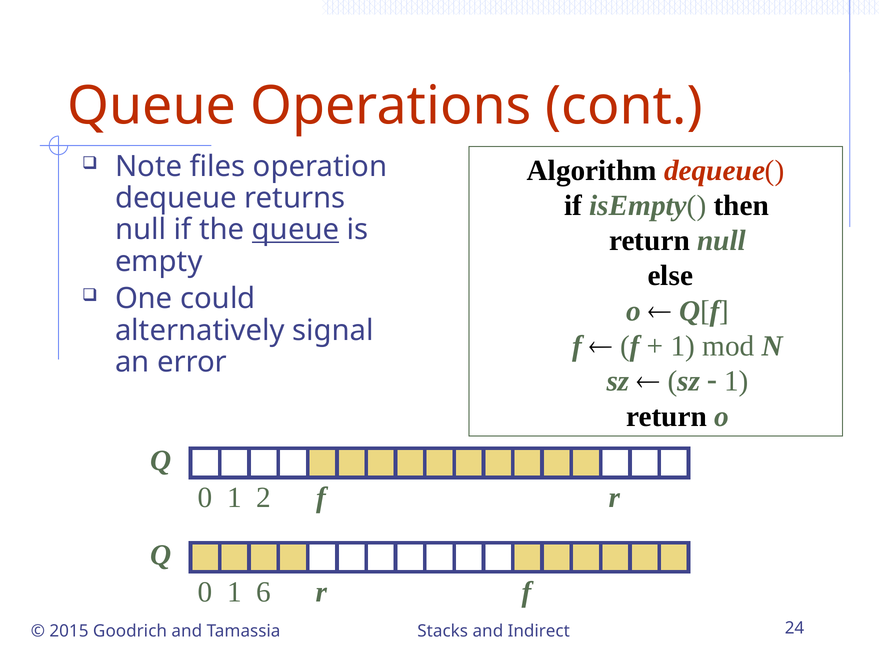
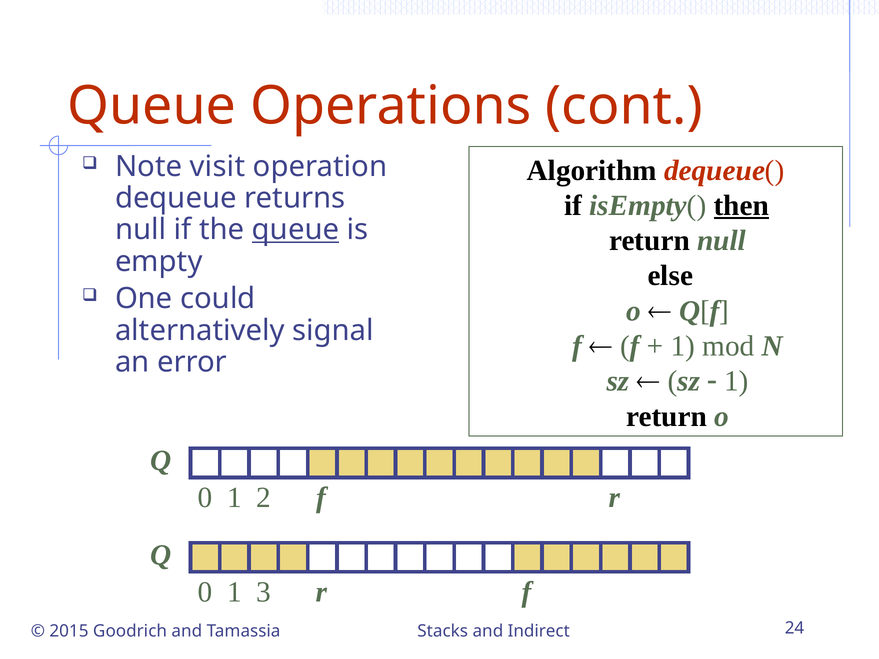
files: files -> visit
then underline: none -> present
6: 6 -> 3
